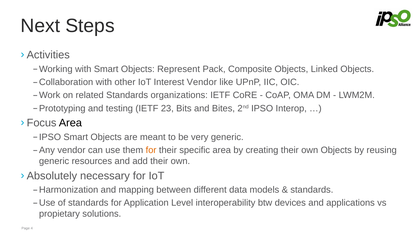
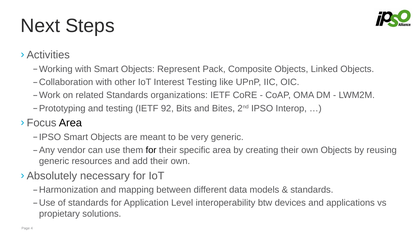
Interest Vendor: Vendor -> Testing
23: 23 -> 92
for at (151, 150) colour: orange -> black
